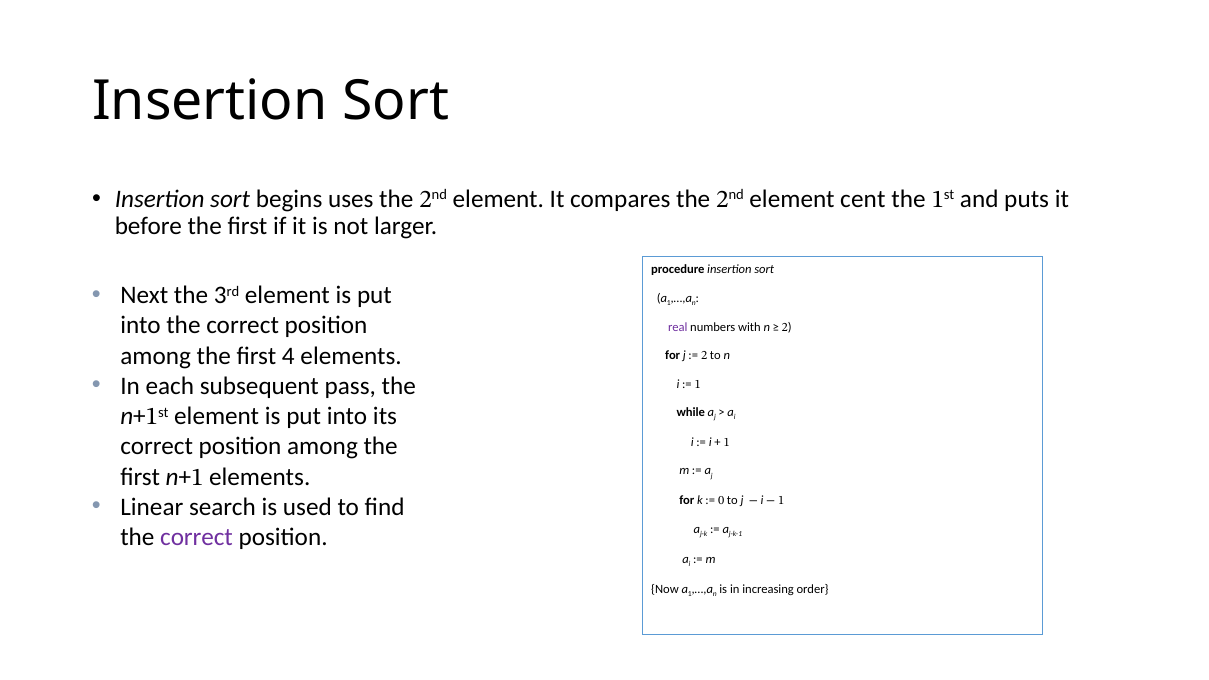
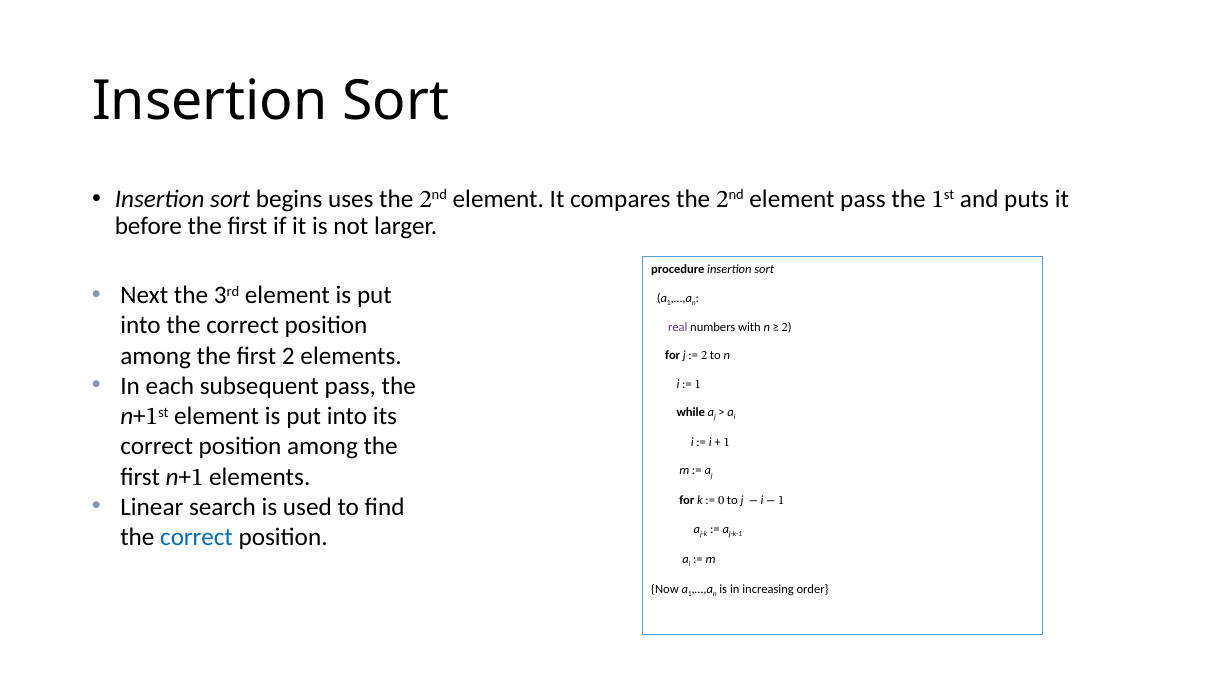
element cent: cent -> pass
first 4: 4 -> 2
correct at (197, 537) colour: purple -> blue
